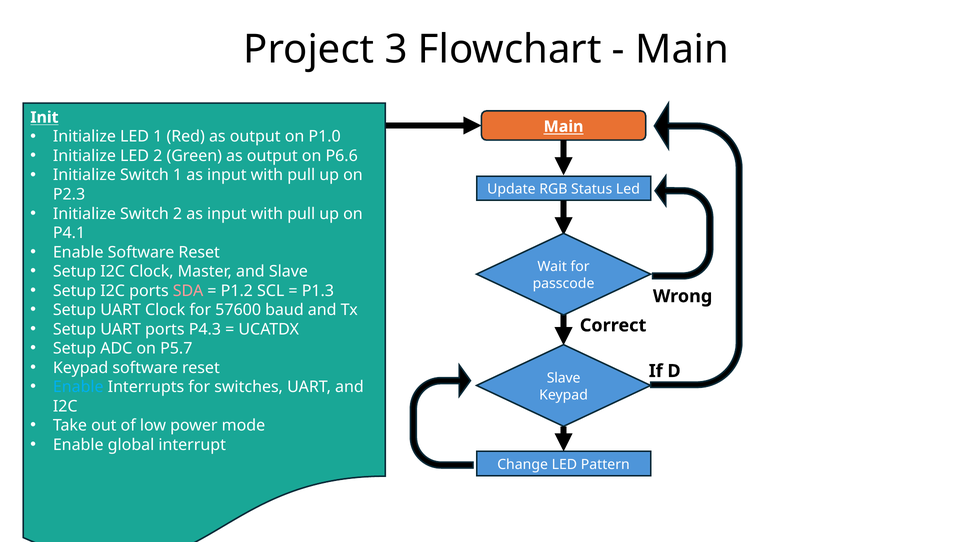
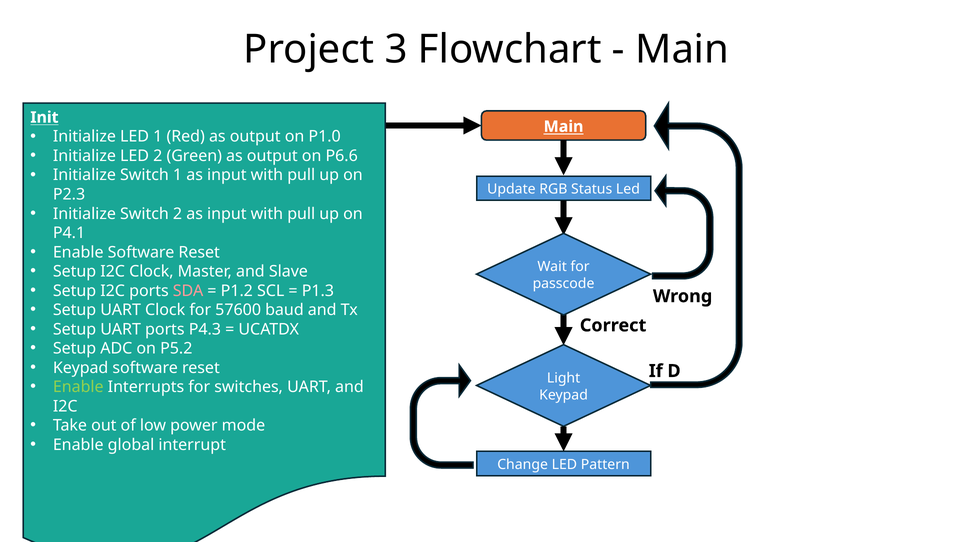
P5.7: P5.7 -> P5.2
Slave at (564, 378): Slave -> Light
Enable at (78, 387) colour: light blue -> light green
